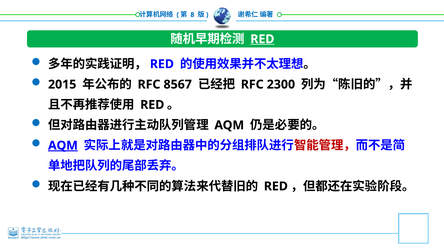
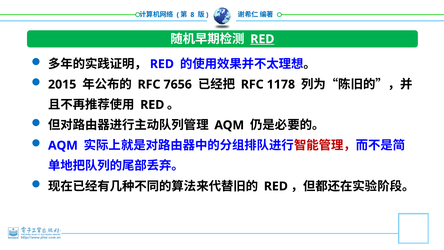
8567: 8567 -> 7656
2300: 2300 -> 1178
AQM at (63, 145) underline: present -> none
